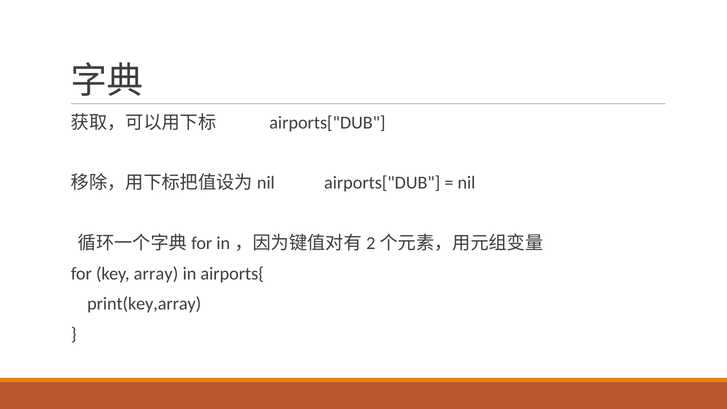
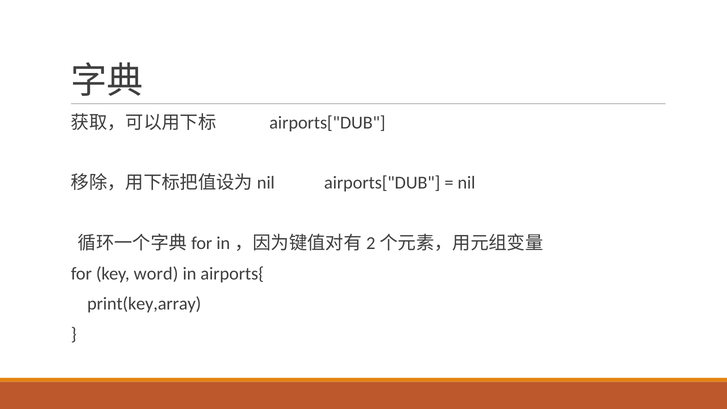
array: array -> word
